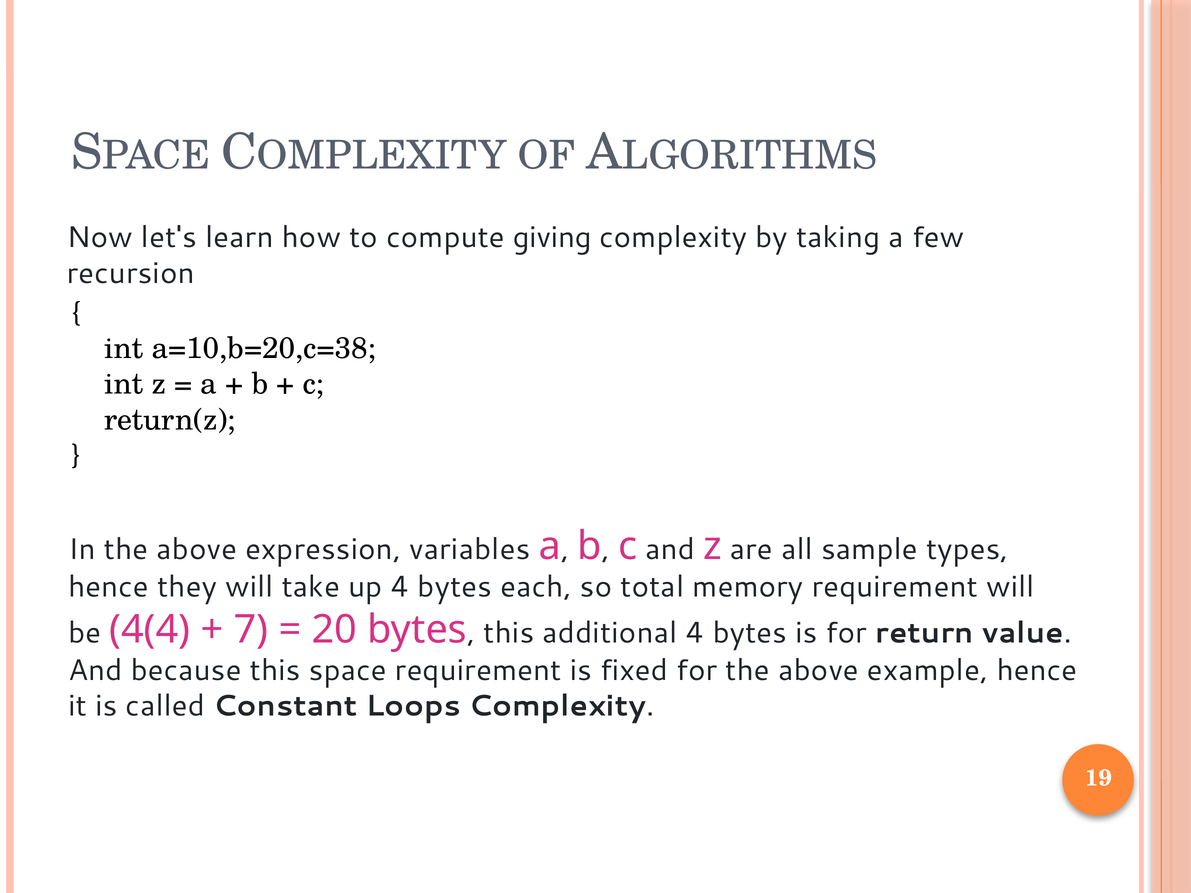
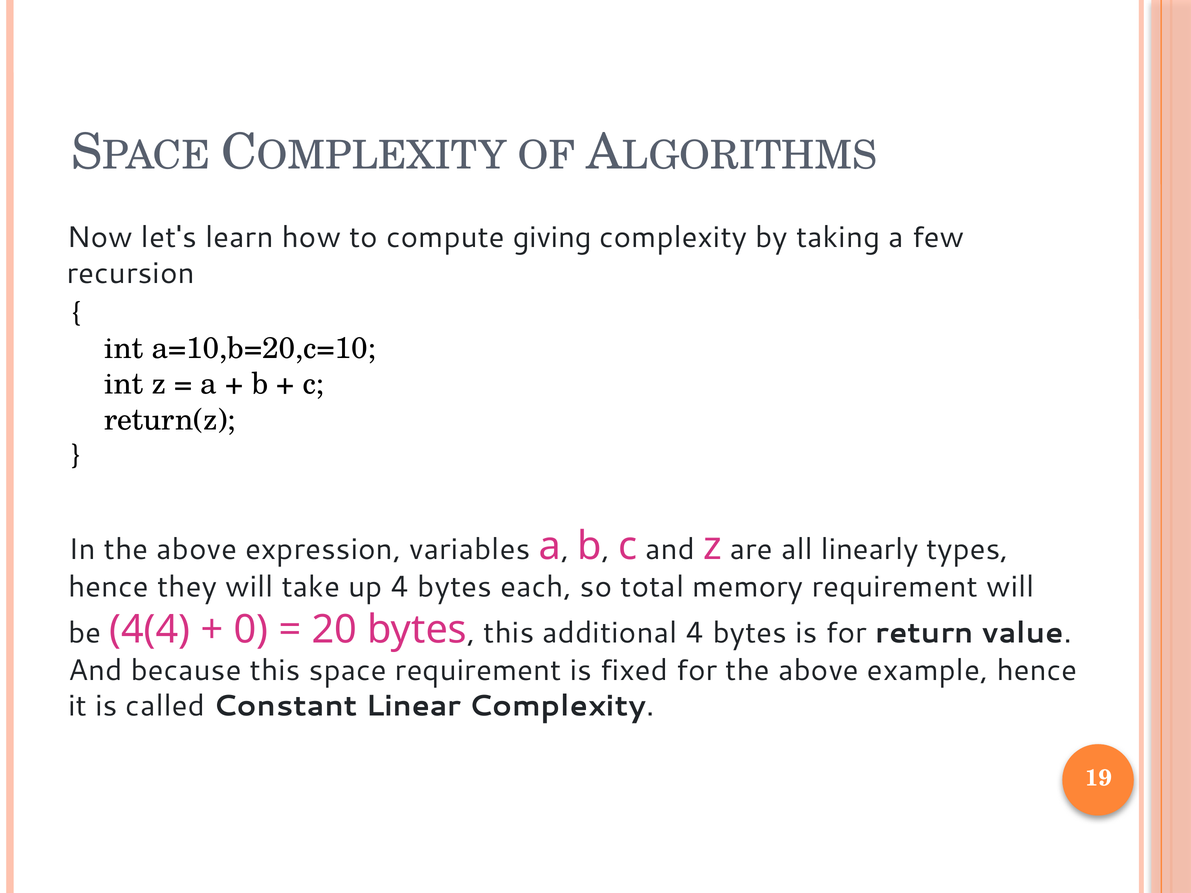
a=10,b=20,c=38: a=10,b=20,c=38 -> a=10,b=20,c=10
sample: sample -> linearly
7: 7 -> 0
Loops: Loops -> Linear
